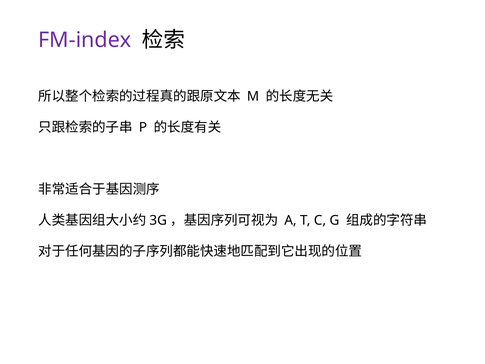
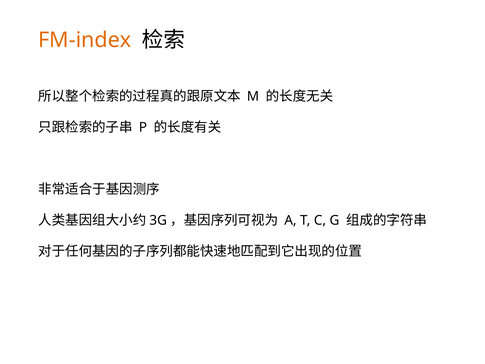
FM-index colour: purple -> orange
